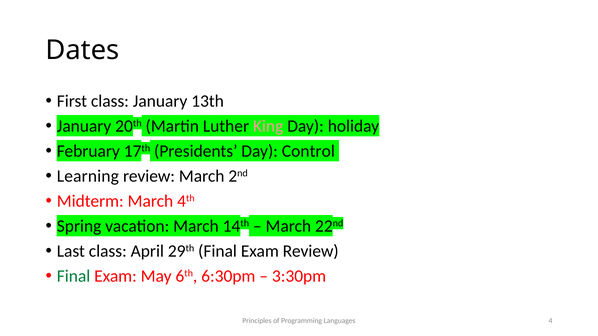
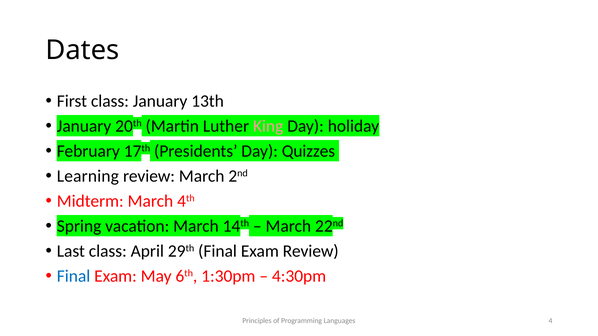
Control: Control -> Quizzes
Final at (74, 276) colour: green -> blue
6:30pm: 6:30pm -> 1:30pm
3:30pm: 3:30pm -> 4:30pm
